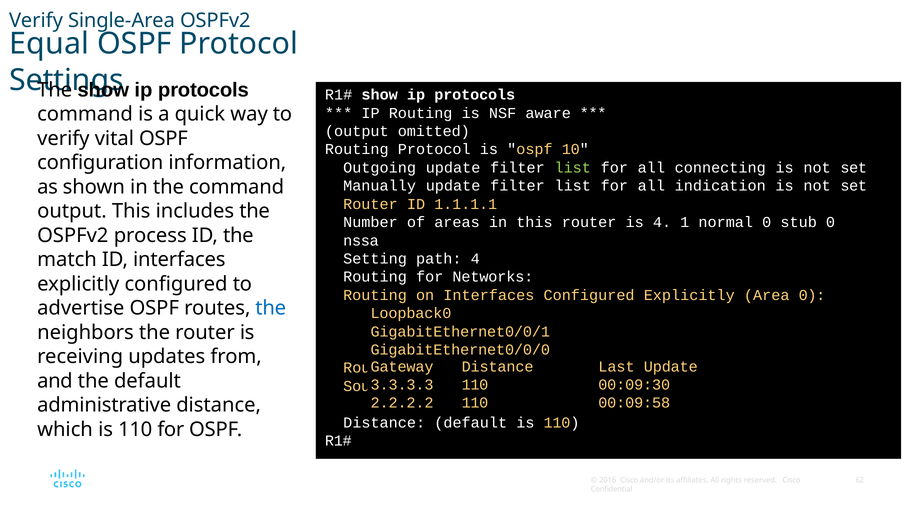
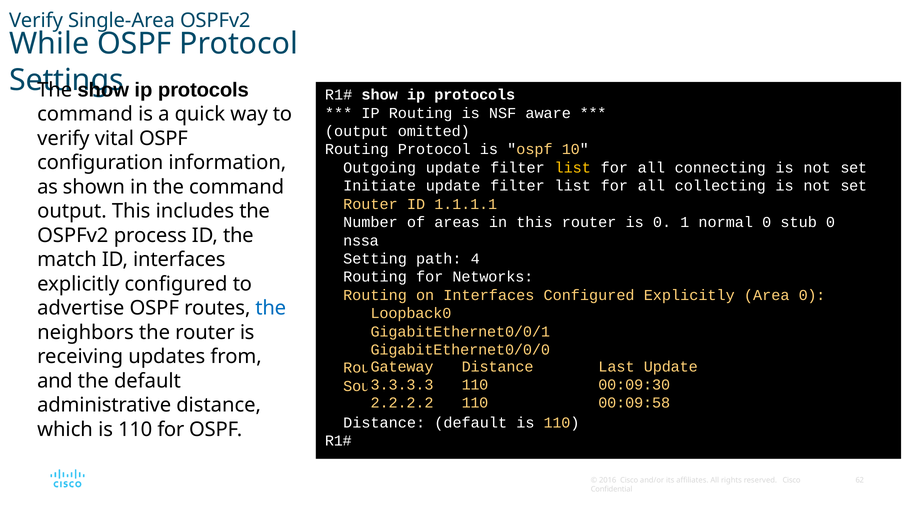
Equal: Equal -> While
list at (573, 168) colour: light green -> yellow
Manually: Manually -> Initiate
indication: indication -> collecting
is 4: 4 -> 0
